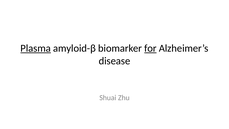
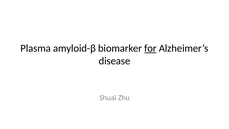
Plasma underline: present -> none
